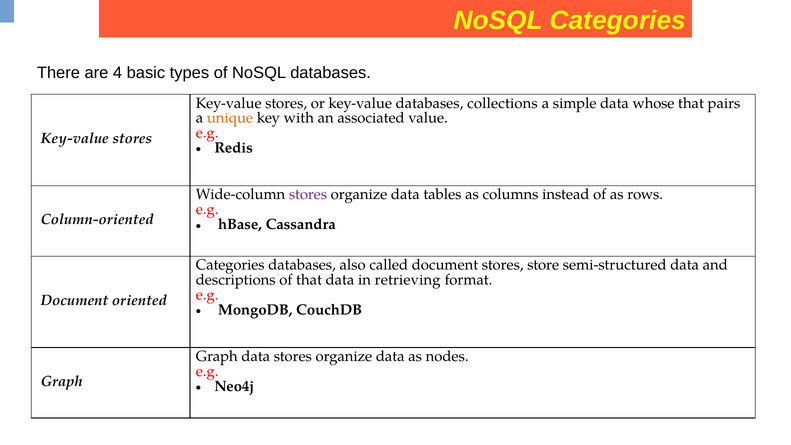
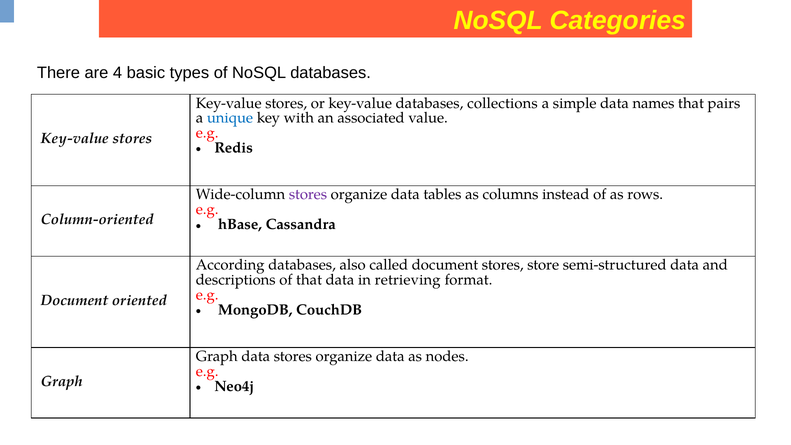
whose: whose -> names
unique colour: orange -> blue
Categories at (230, 265): Categories -> According
